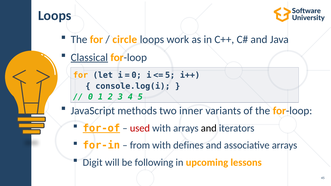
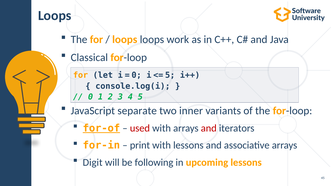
circle at (125, 39): circle -> loops
Classical underline: present -> none
methods: methods -> separate
and at (209, 128) colour: black -> red
from: from -> print
with defines: defines -> lessons
